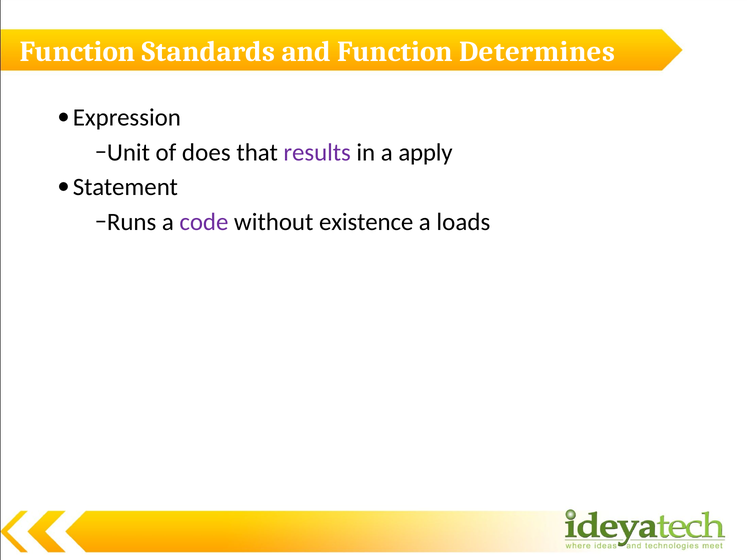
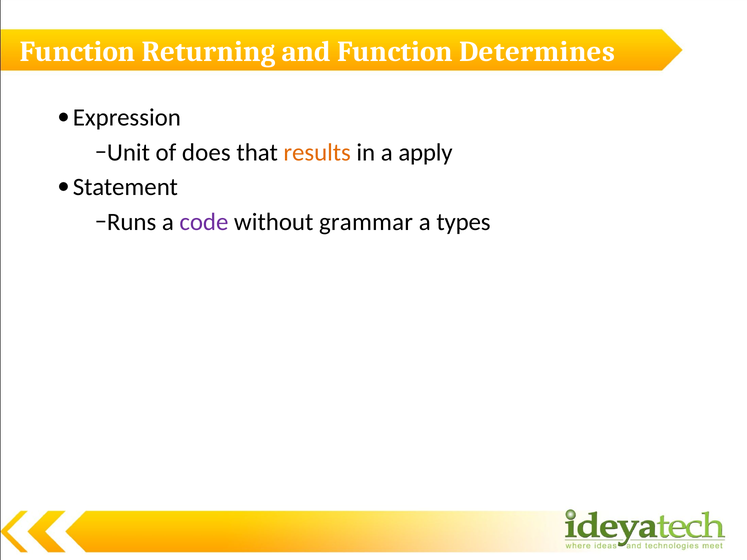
Standards: Standards -> Returning
results colour: purple -> orange
existence: existence -> grammar
loads: loads -> types
